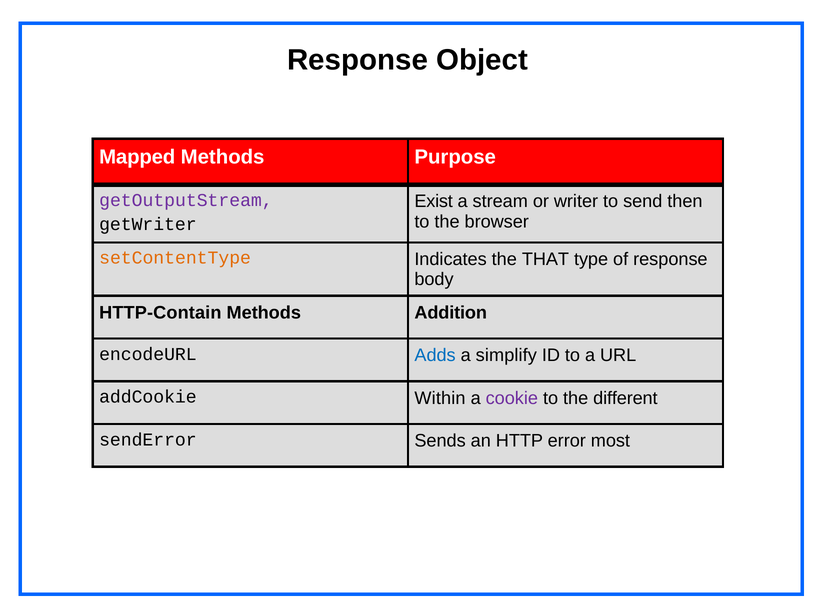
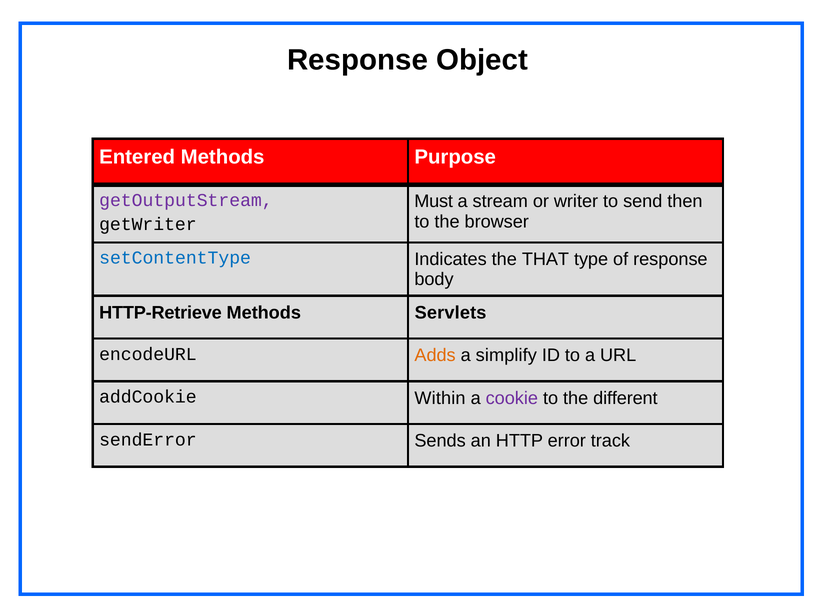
Mapped: Mapped -> Entered
Exist: Exist -> Must
setContentType colour: orange -> blue
HTTP-Contain: HTTP-Contain -> HTTP-Retrieve
Addition: Addition -> Servlets
Adds colour: blue -> orange
most: most -> track
